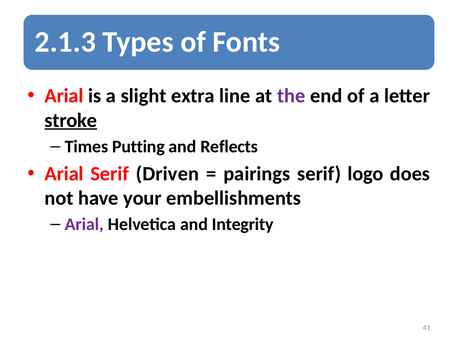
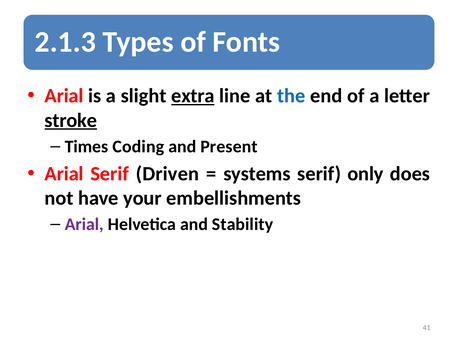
extra underline: none -> present
the colour: purple -> blue
Putting: Putting -> Coding
Reflects: Reflects -> Present
pairings: pairings -> systems
logo: logo -> only
Integrity: Integrity -> Stability
